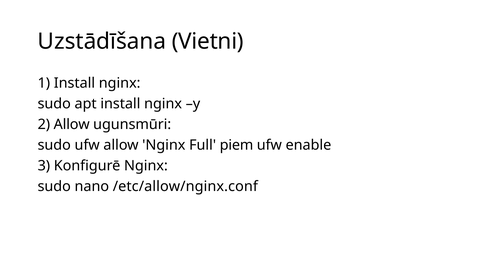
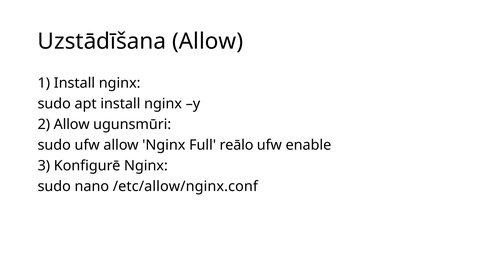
Uzstādīšana Vietni: Vietni -> Allow
piem: piem -> reālo
